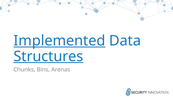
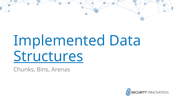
Implemented underline: present -> none
